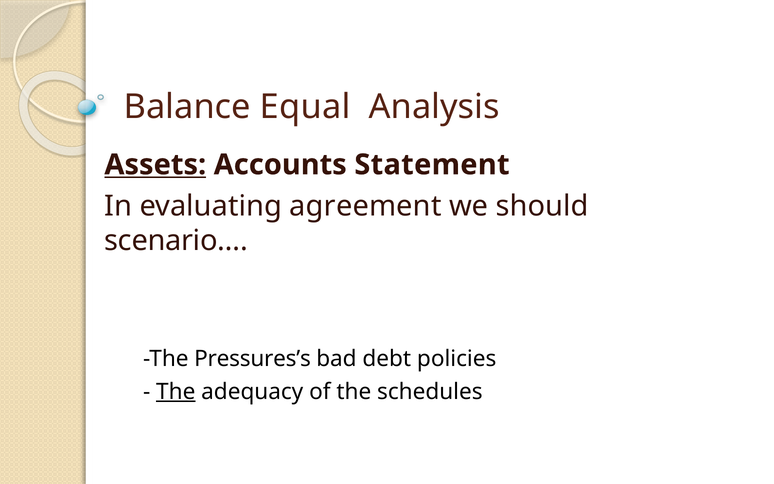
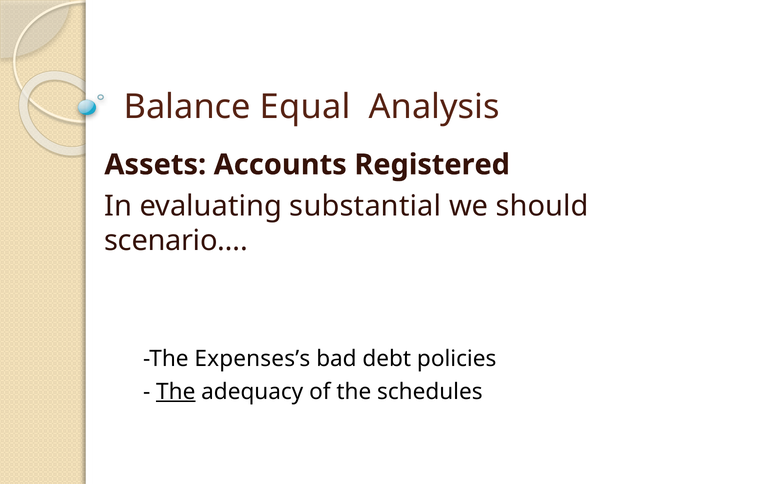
Assets underline: present -> none
Statement: Statement -> Registered
agreement: agreement -> substantial
Pressures’s: Pressures’s -> Expenses’s
